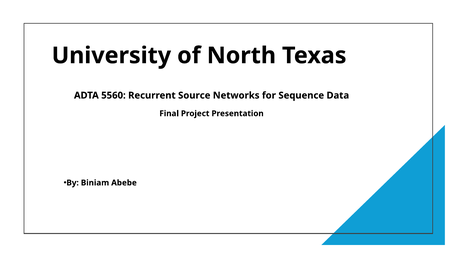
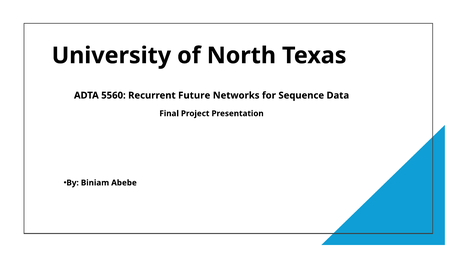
Source: Source -> Future
